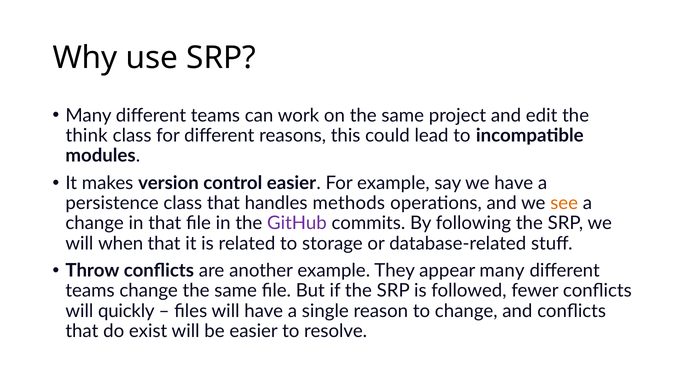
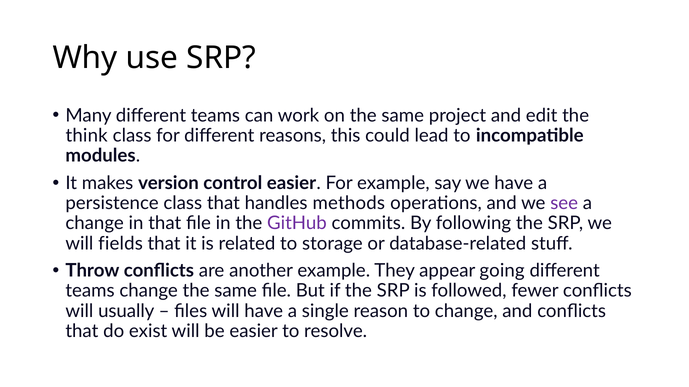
see colour: orange -> purple
when: when -> fields
appear many: many -> going
quickly: quickly -> usually
